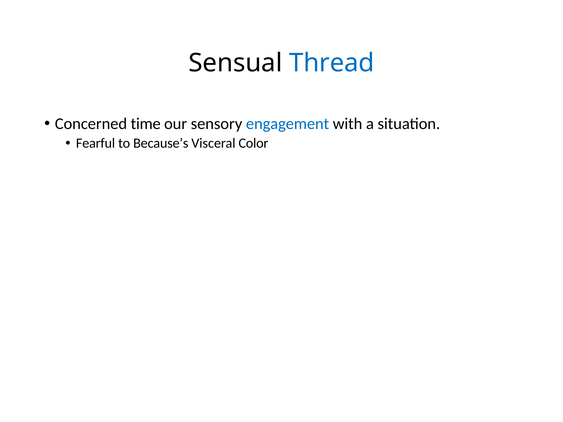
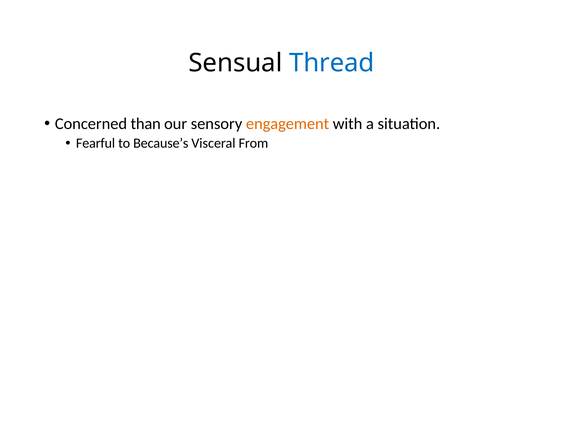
time: time -> than
engagement colour: blue -> orange
Color: Color -> From
